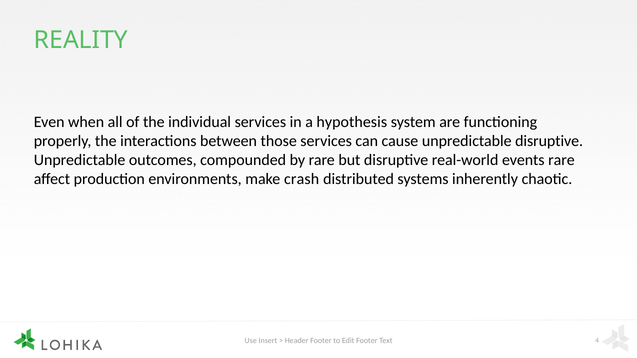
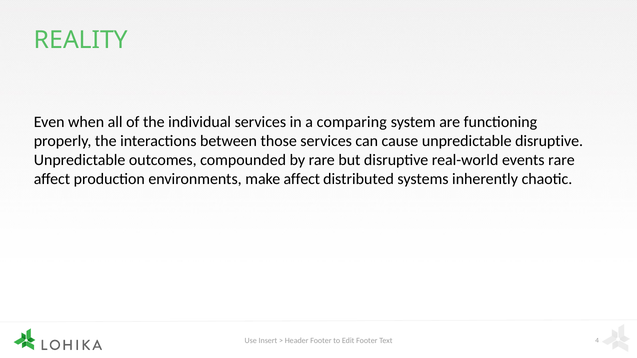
hypothesis: hypothesis -> comparing
make crash: crash -> affect
